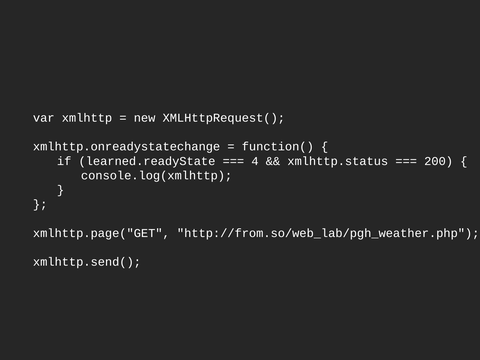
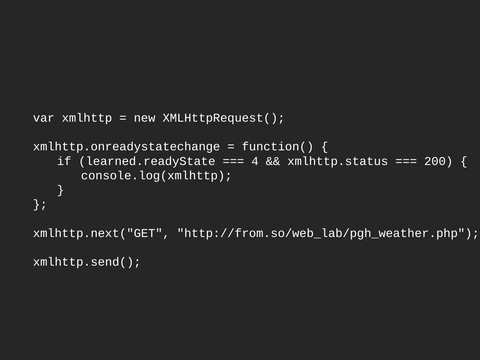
xmlhttp.page("GET: xmlhttp.page("GET -> xmlhttp.next("GET
